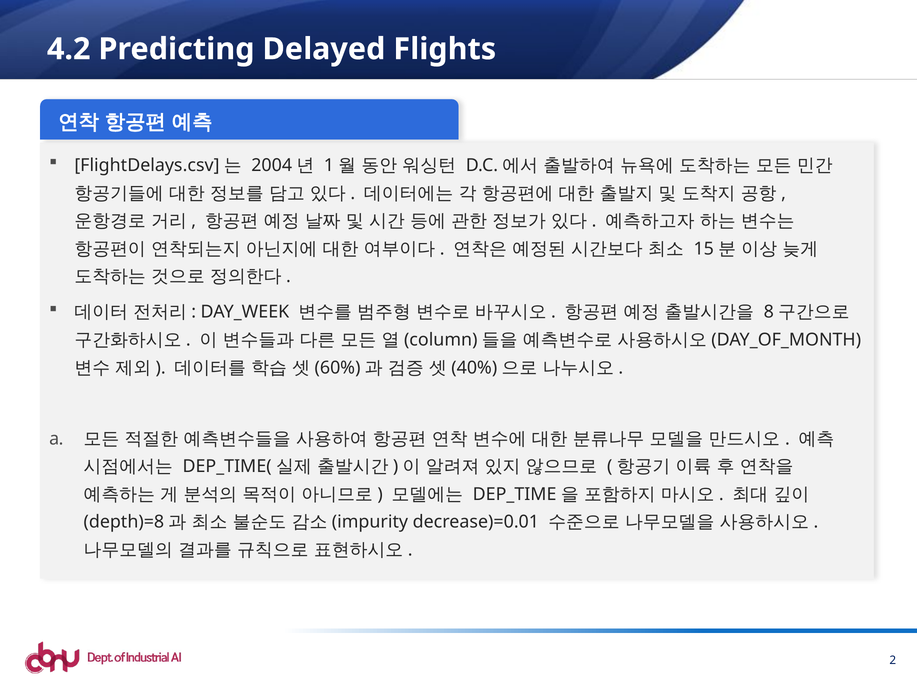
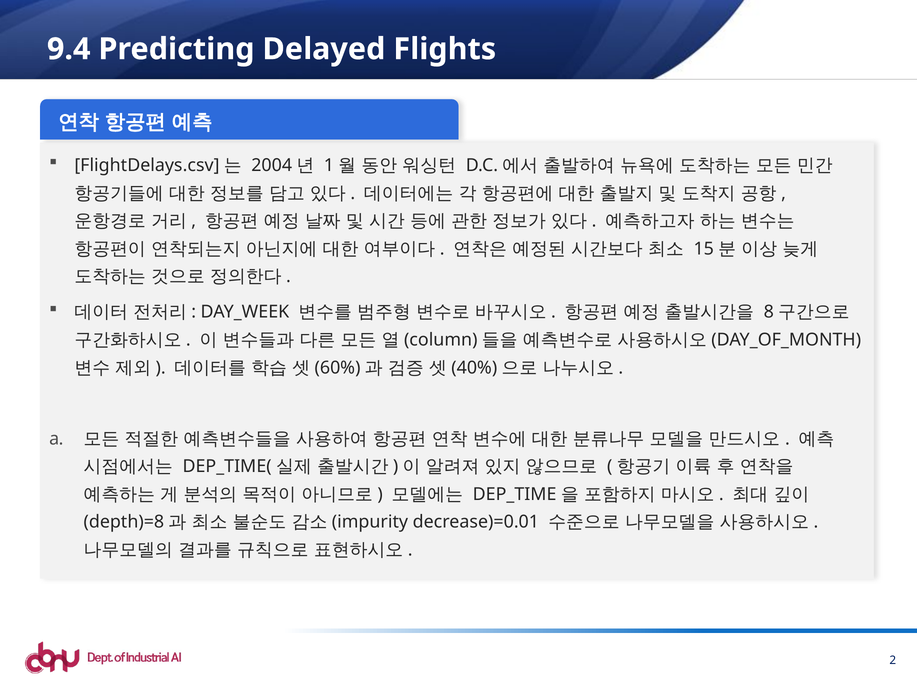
4.2: 4.2 -> 9.4
